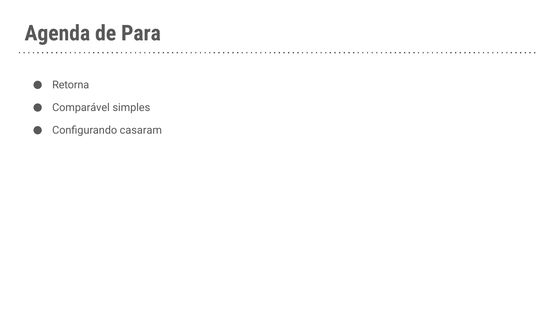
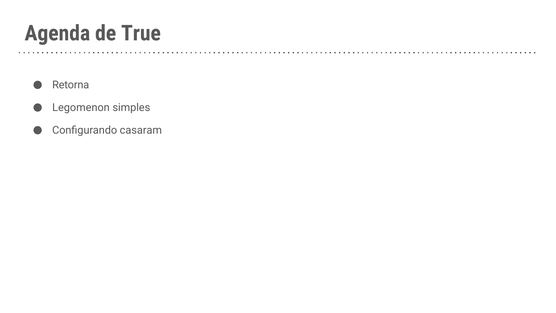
Para: Para -> True
Comparável: Comparável -> Legomenon
